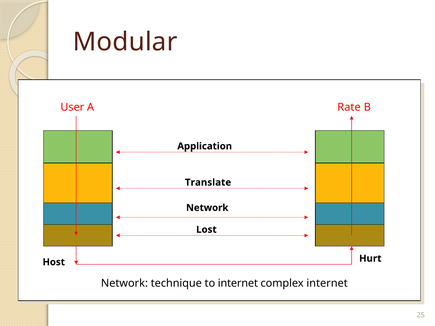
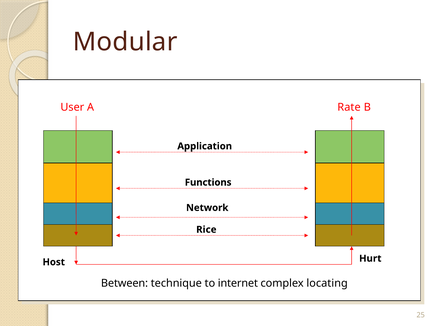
Translate: Translate -> Functions
Lost: Lost -> Rice
Network at (124, 284): Network -> Between
complex internet: internet -> locating
